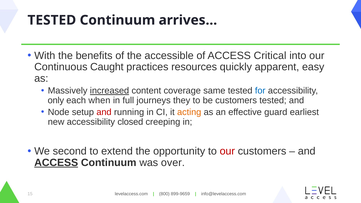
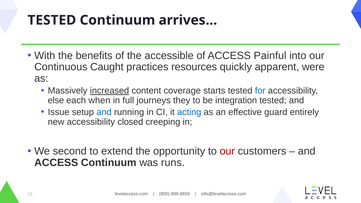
Critical: Critical -> Painful
easy: easy -> were
same: same -> starts
only: only -> else
be customers: customers -> integration
Node: Node -> Issue
and at (104, 112) colour: red -> blue
acting colour: orange -> blue
earliest: earliest -> entirely
ACCESS at (56, 163) underline: present -> none
over: over -> runs
